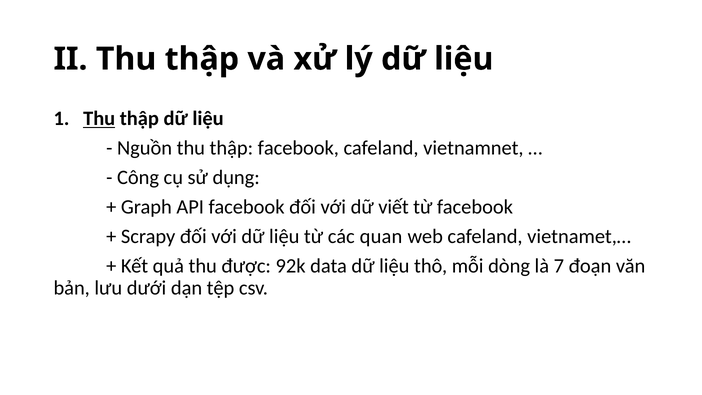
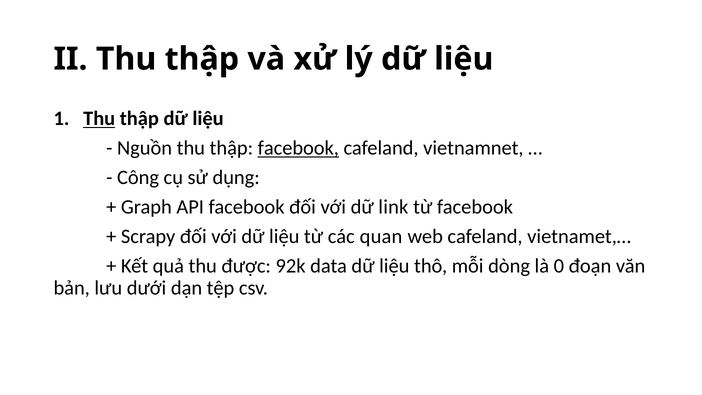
facebook at (298, 148) underline: none -> present
viết: viết -> link
7: 7 -> 0
